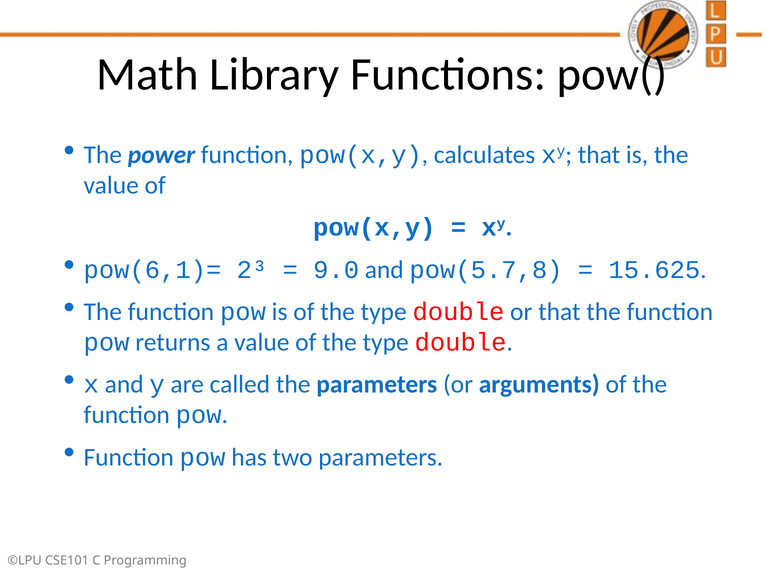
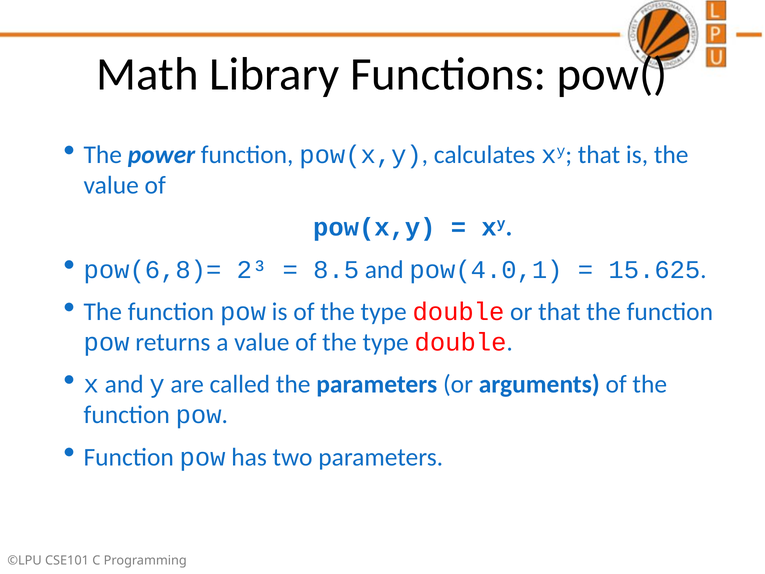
pow(6,1)=: pow(6,1)= -> pow(6,8)=
9.0: 9.0 -> 8.5
pow(5.7,8: pow(5.7,8 -> pow(4.0,1
